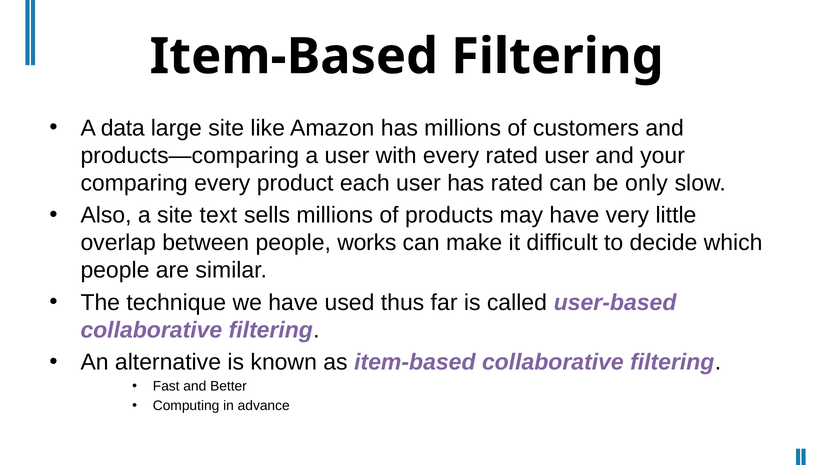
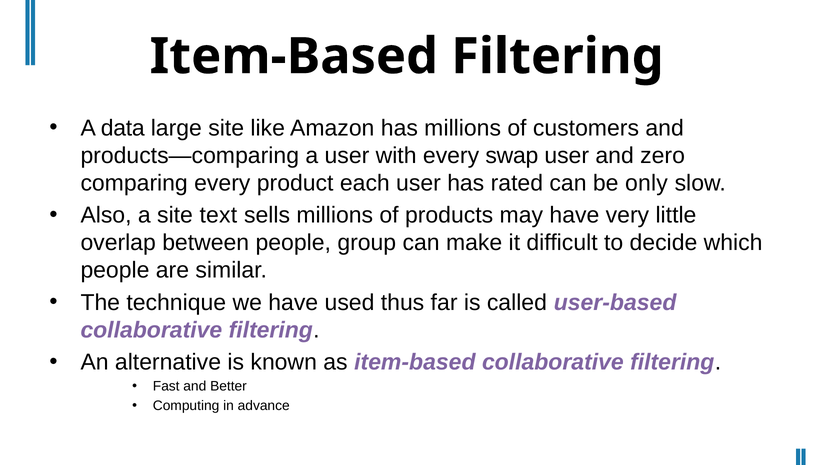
every rated: rated -> swap
your: your -> zero
works: works -> group
